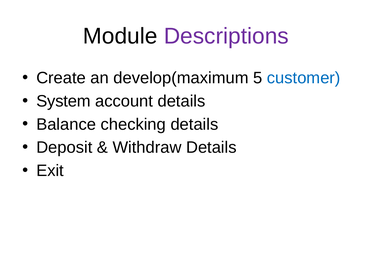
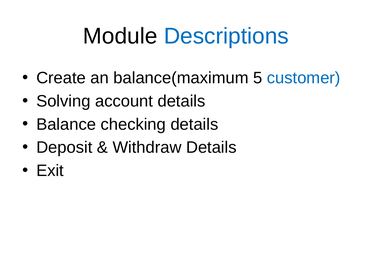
Descriptions colour: purple -> blue
develop(maximum: develop(maximum -> balance(maximum
System: System -> Solving
